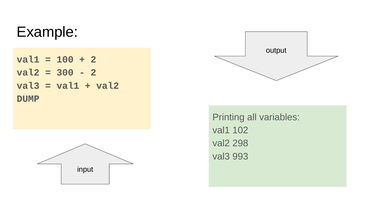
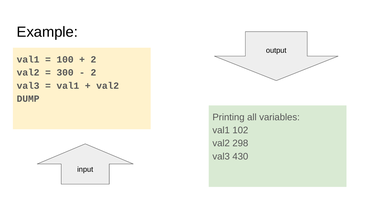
993: 993 -> 430
